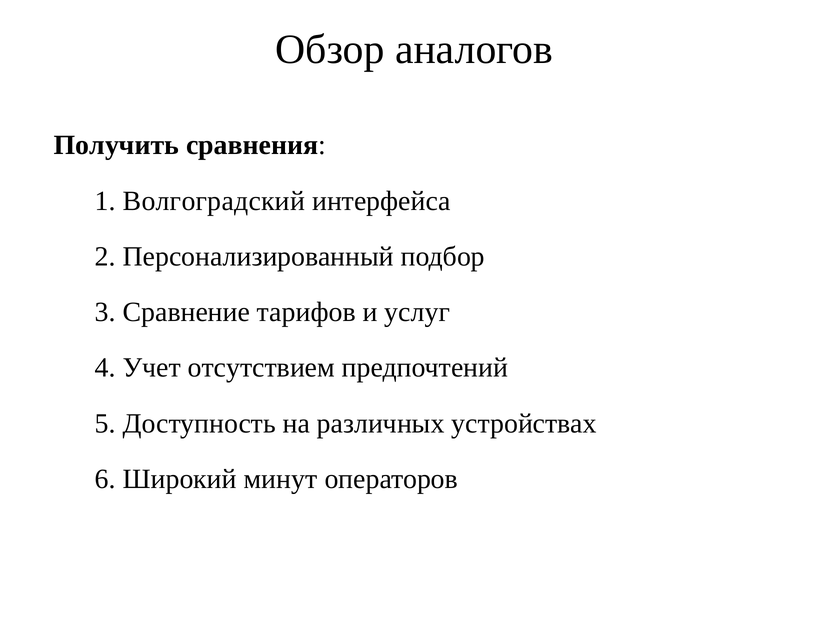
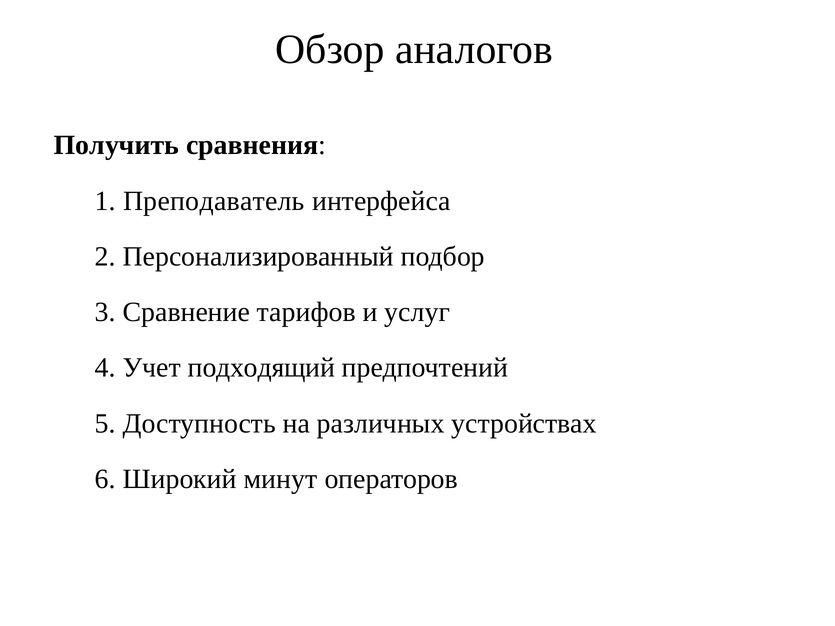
Волгоградский: Волгоградский -> Преподаватель
отсутствием: отсутствием -> подходящий
